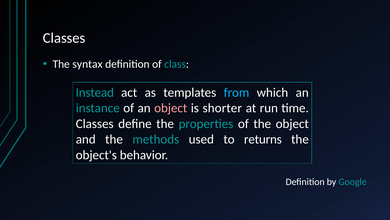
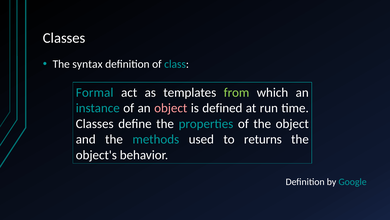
Instead: Instead -> Formal
from colour: light blue -> light green
shorter: shorter -> defined
